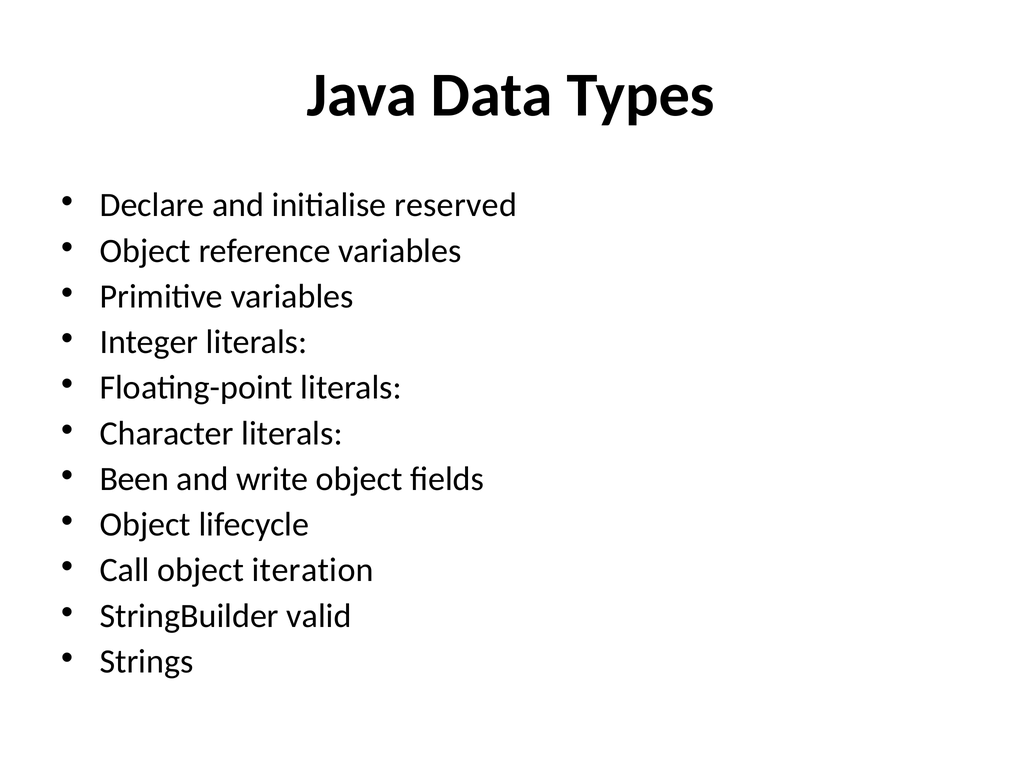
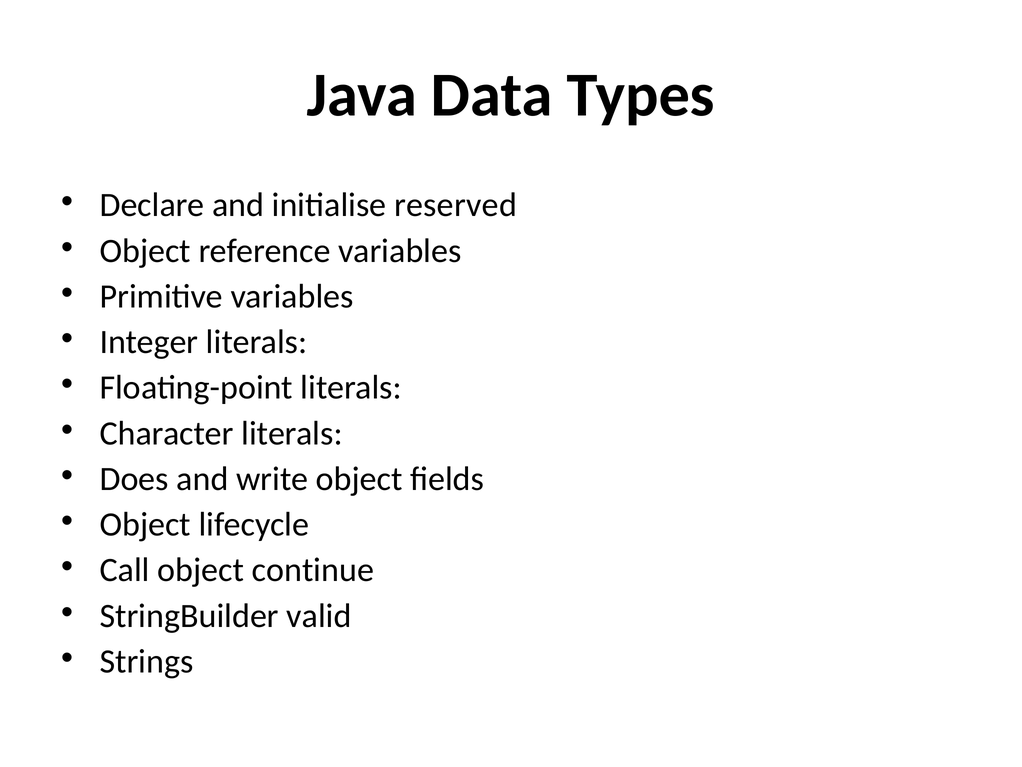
Been: Been -> Does
iteration: iteration -> continue
